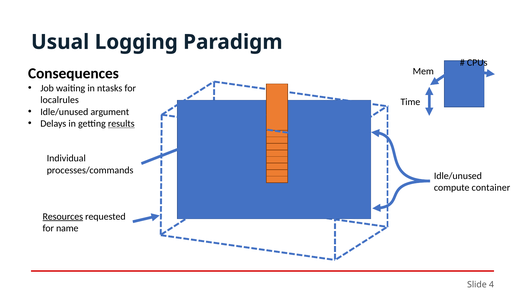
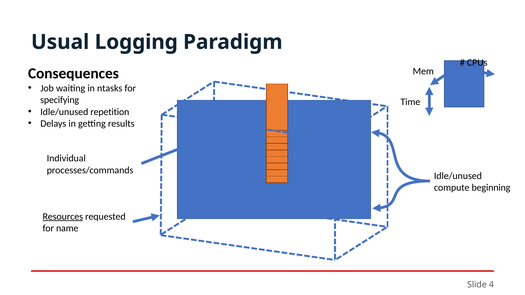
localrules: localrules -> specifying
argument: argument -> repetition
results underline: present -> none
container: container -> beginning
